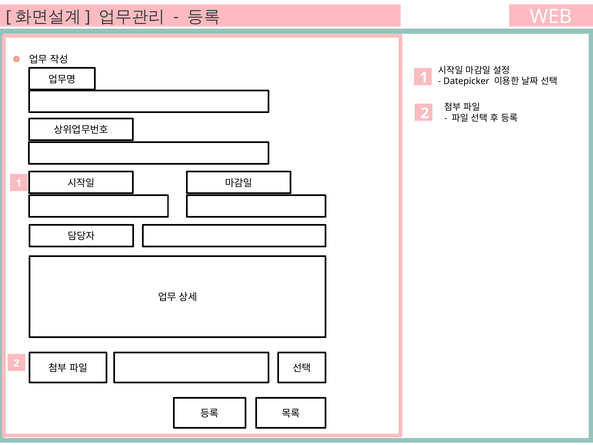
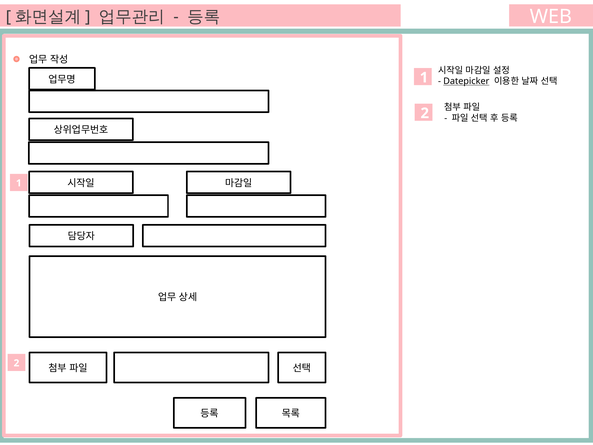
Datepicker underline: none -> present
